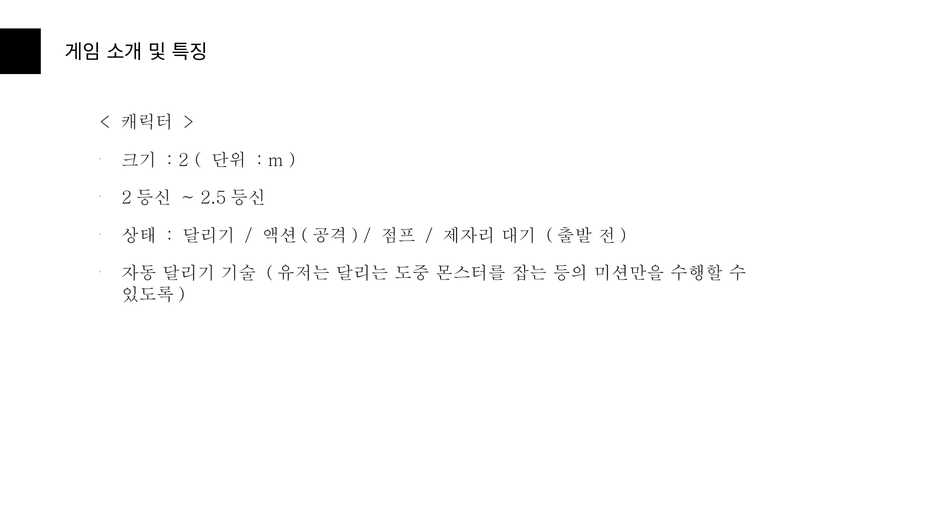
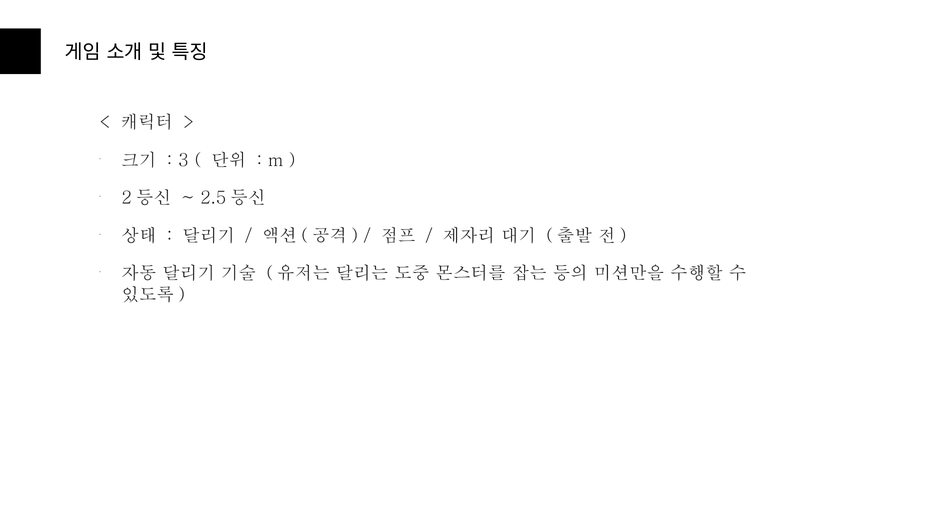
2: 2 -> 3
